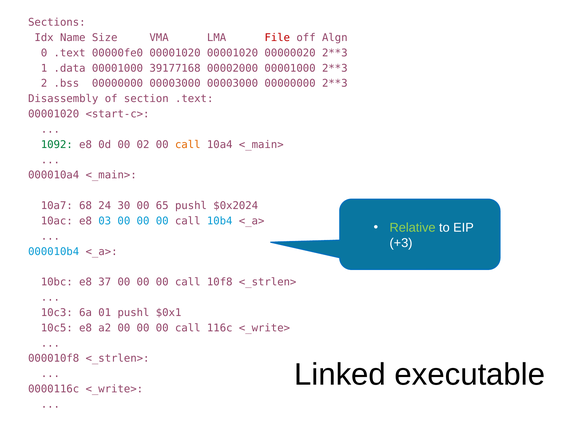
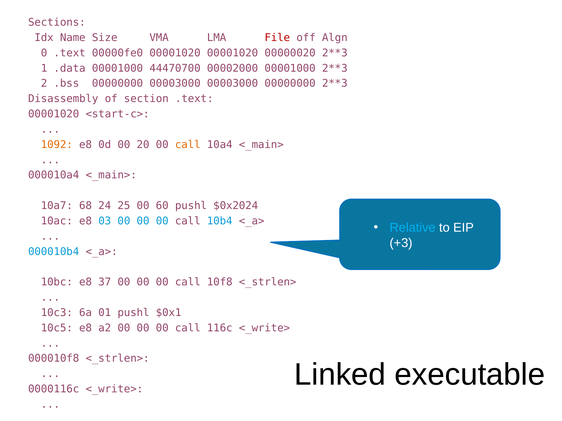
39177168: 39177168 -> 44470700
1092 colour: green -> orange
02: 02 -> 20
30: 30 -> 25
65: 65 -> 60
Relative colour: light green -> light blue
